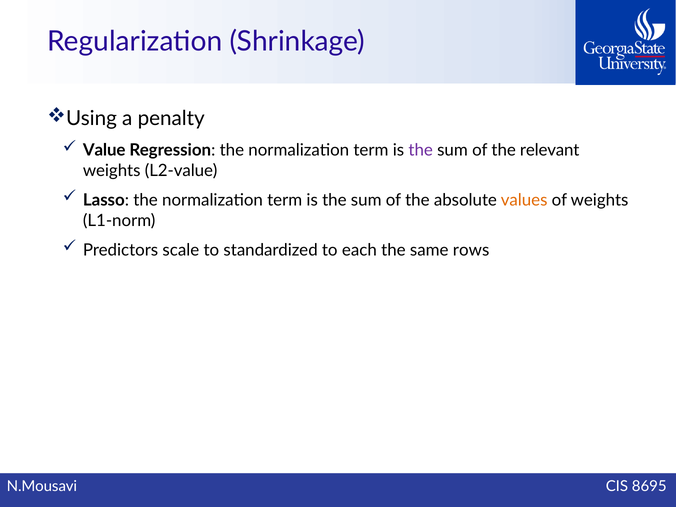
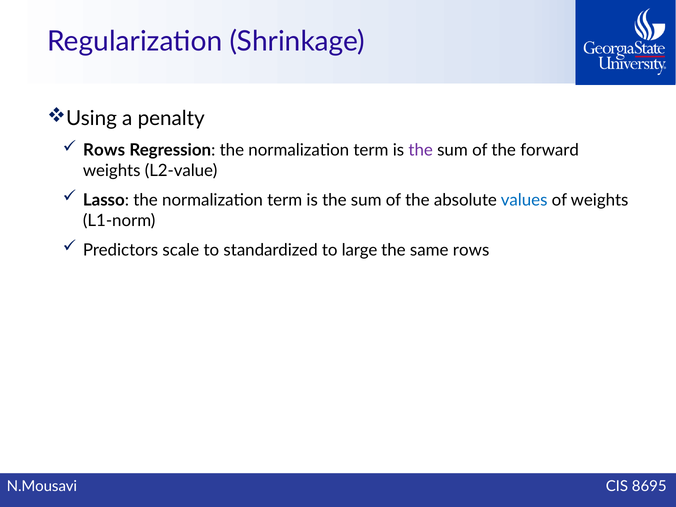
Value at (104, 150): Value -> Rows
relevant: relevant -> forward
values colour: orange -> blue
each: each -> large
